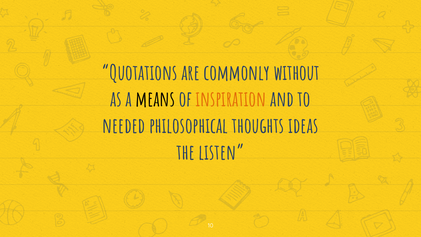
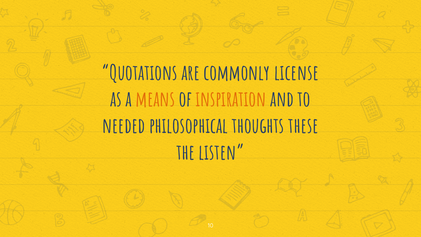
without: without -> license
means colour: black -> orange
ideas: ideas -> these
